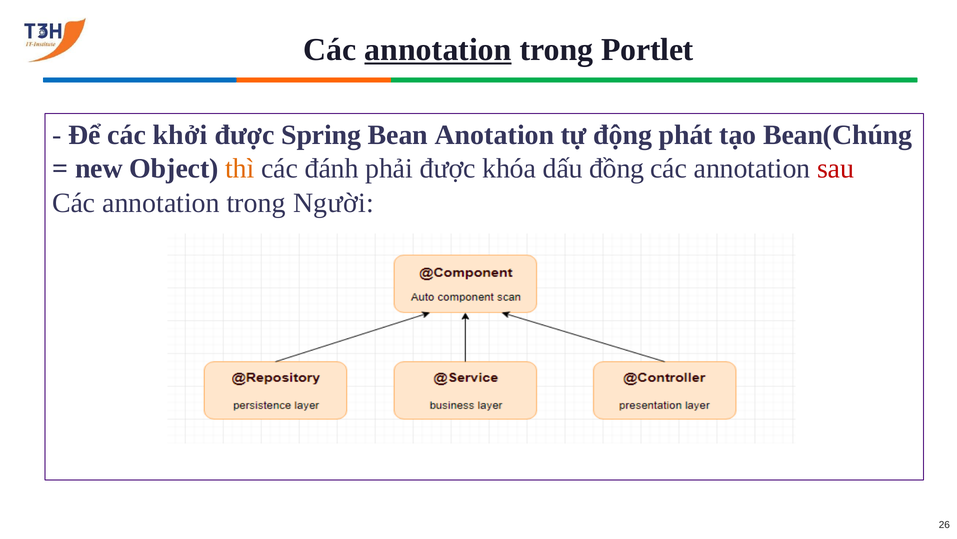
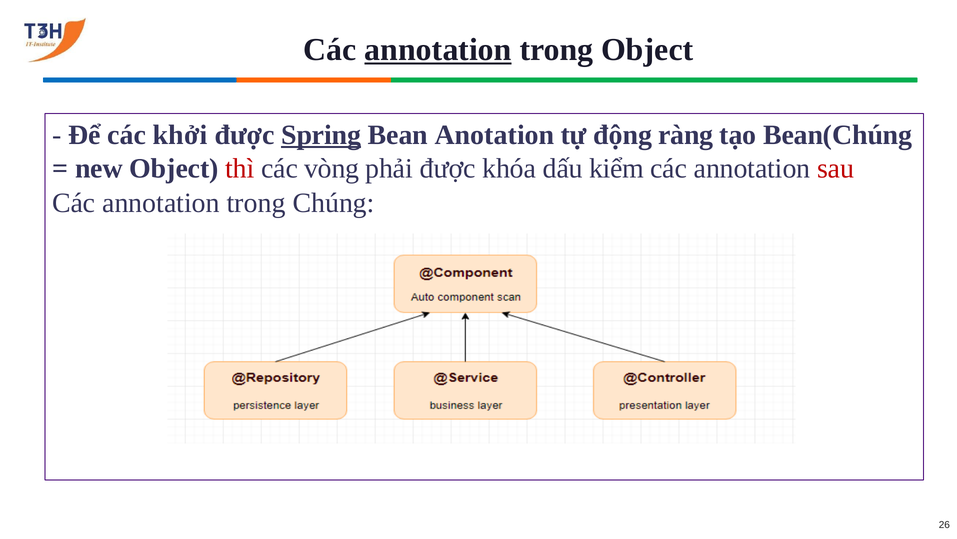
trong Portlet: Portlet -> Object
Spring underline: none -> present
phát: phát -> ràng
thì colour: orange -> red
đánh: đánh -> vòng
đồng: đồng -> kiểm
Người: Người -> Chúng
